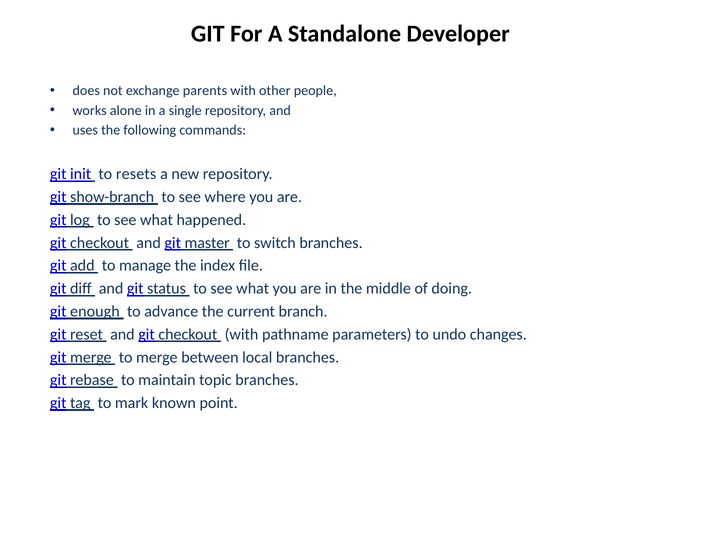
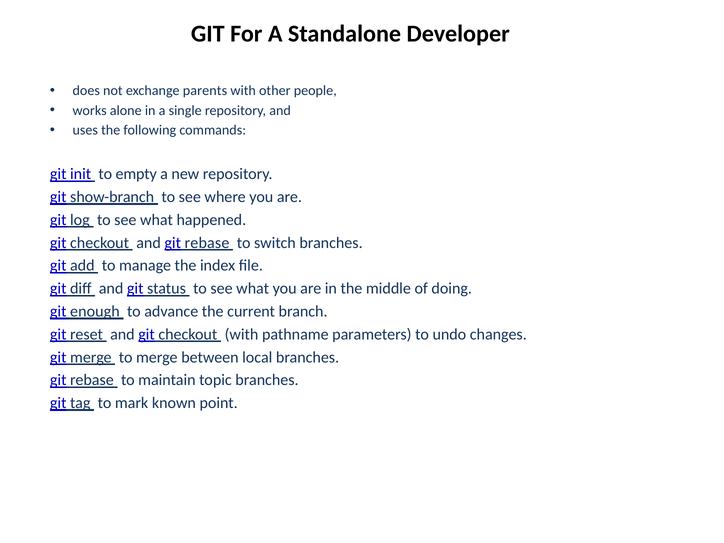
resets: resets -> empty
and git master: master -> rebase
